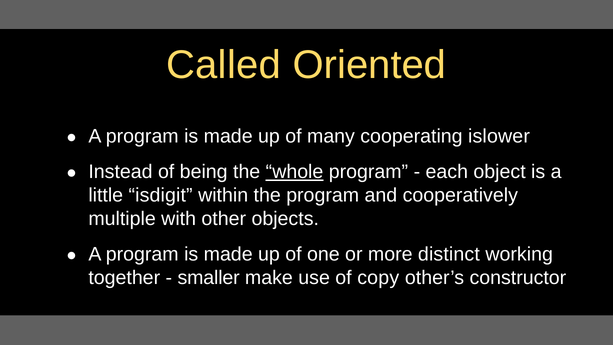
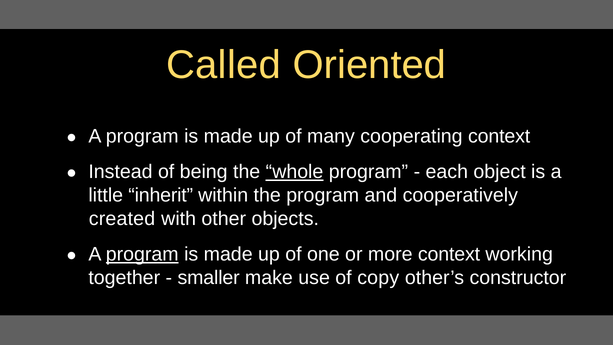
cooperating islower: islower -> context
isdigit: isdigit -> inherit
multiple: multiple -> created
program at (142, 254) underline: none -> present
more distinct: distinct -> context
